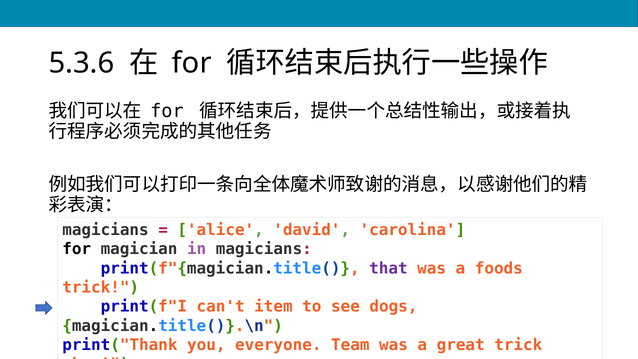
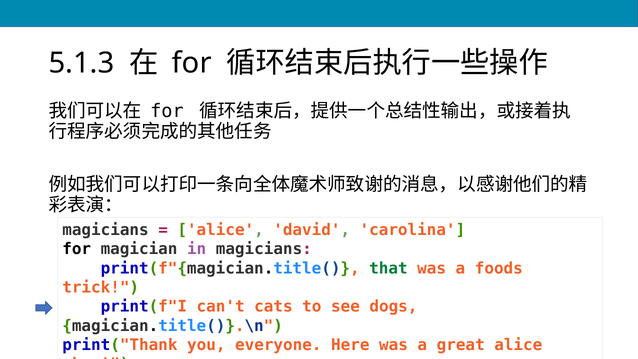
5.3.6: 5.3.6 -> 5.1.3
that colour: purple -> green
item: item -> cats
Team: Team -> Here
great trick: trick -> alice
